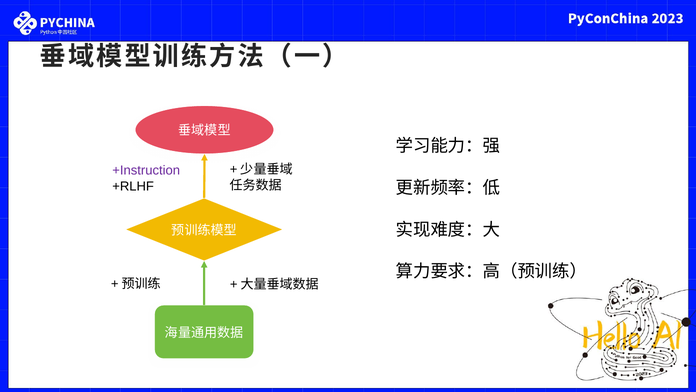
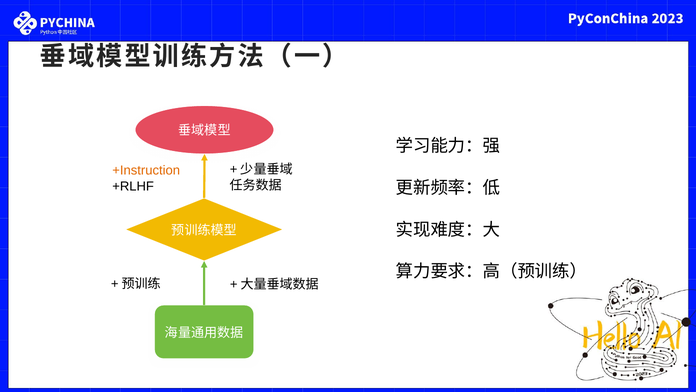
+Instruction colour: purple -> orange
